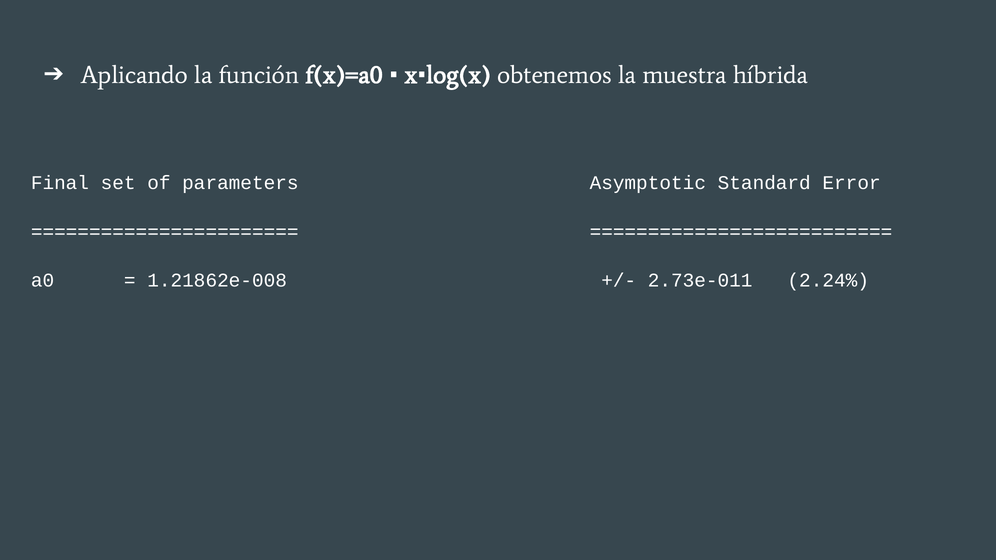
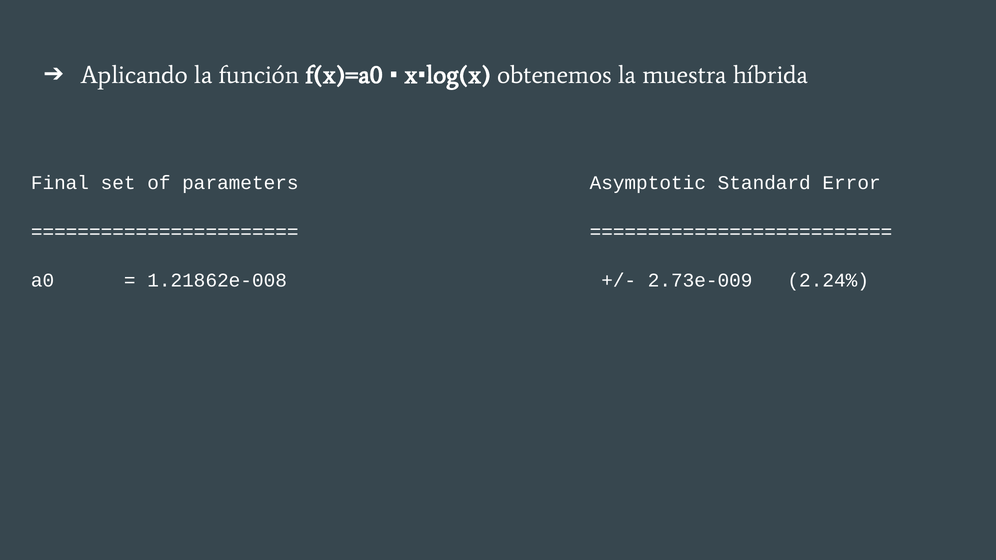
2.73e-011: 2.73e-011 -> 2.73e-009
